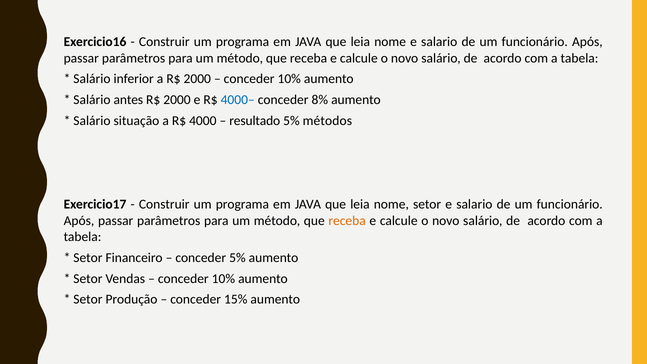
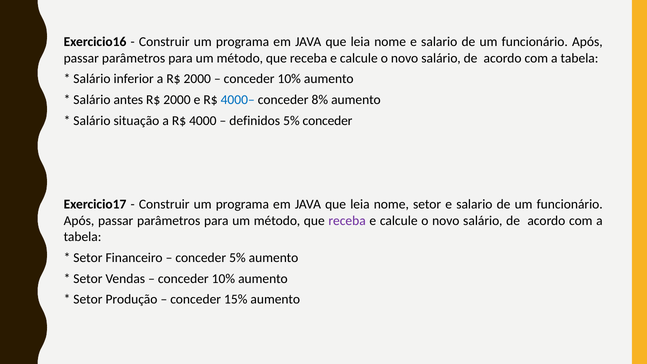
resultado: resultado -> definidos
5% métodos: métodos -> conceder
receba at (347, 221) colour: orange -> purple
